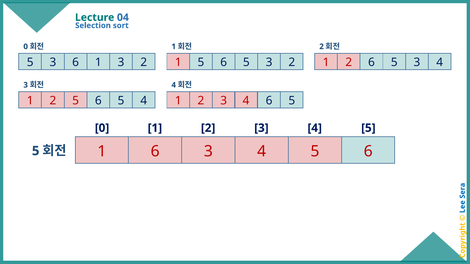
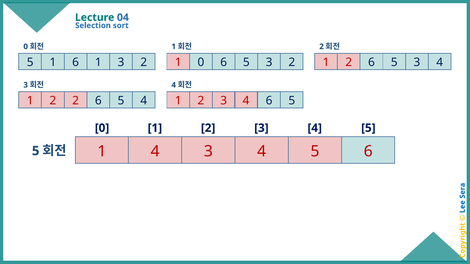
3 at (53, 62): 3 -> 1
1 5: 5 -> 0
2 5: 5 -> 2
6 at (155, 151): 6 -> 4
